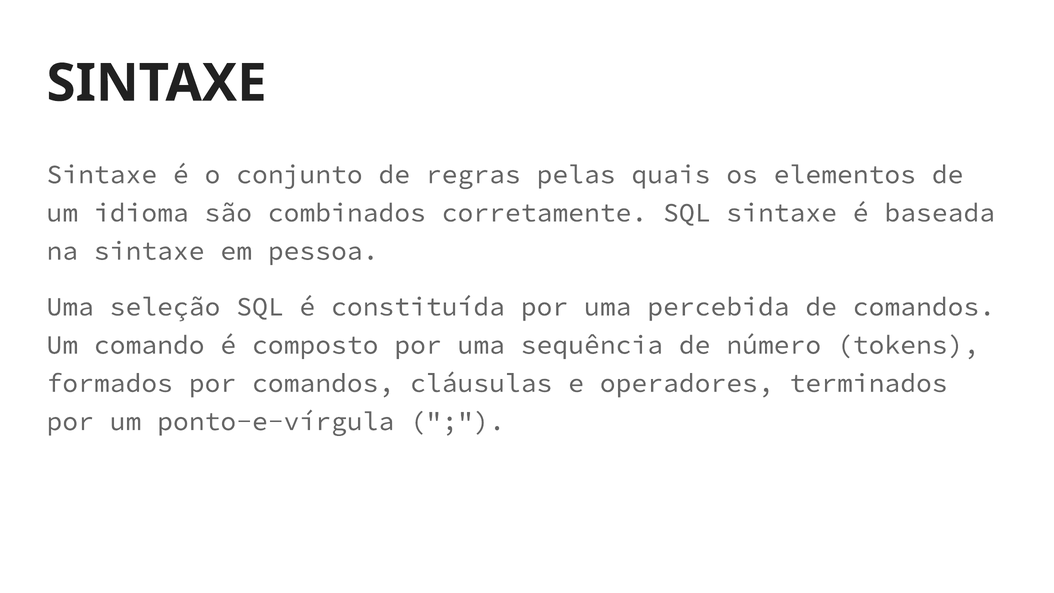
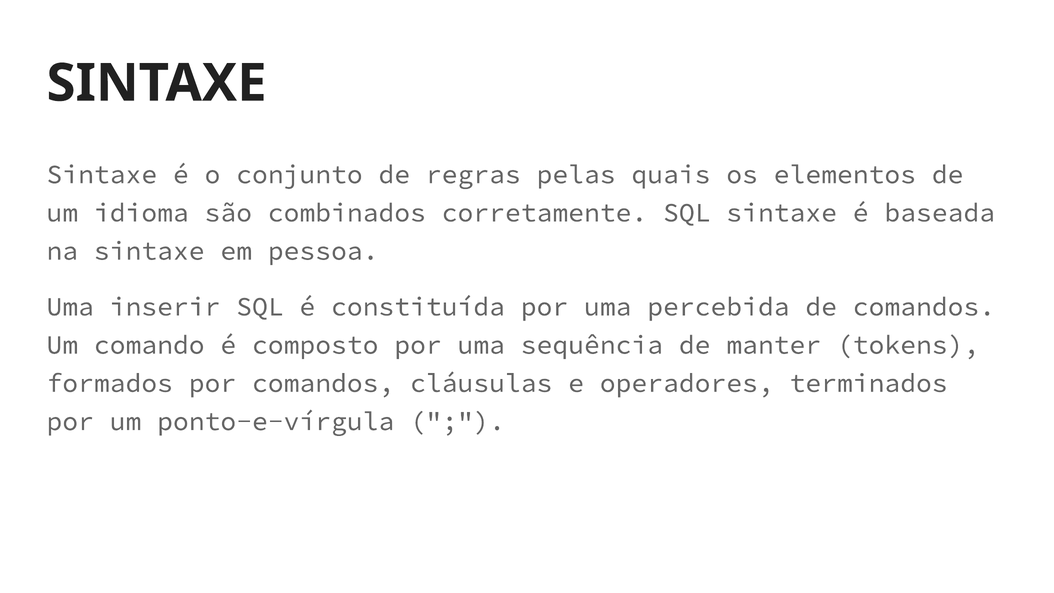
seleção: seleção -> inserir
número: número -> manter
